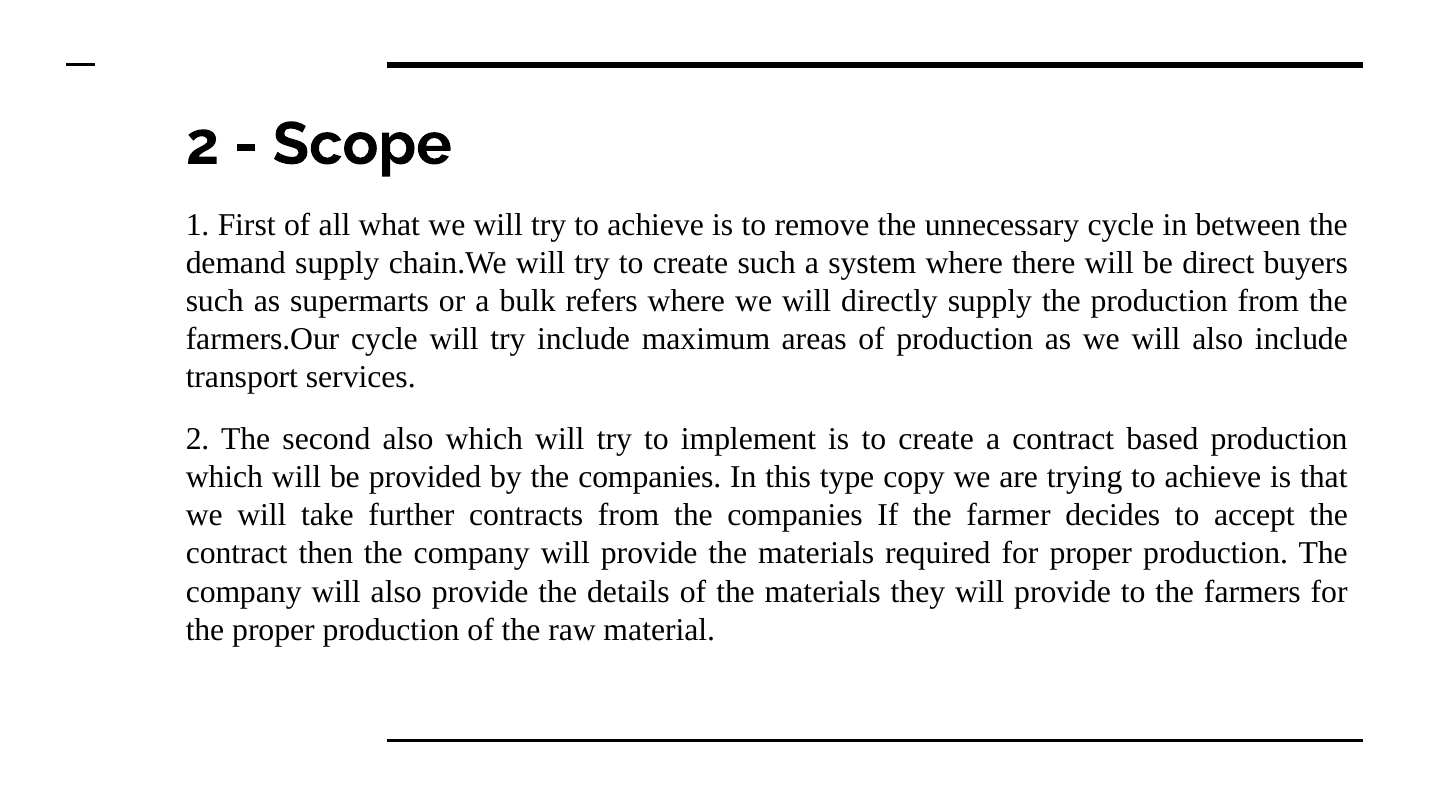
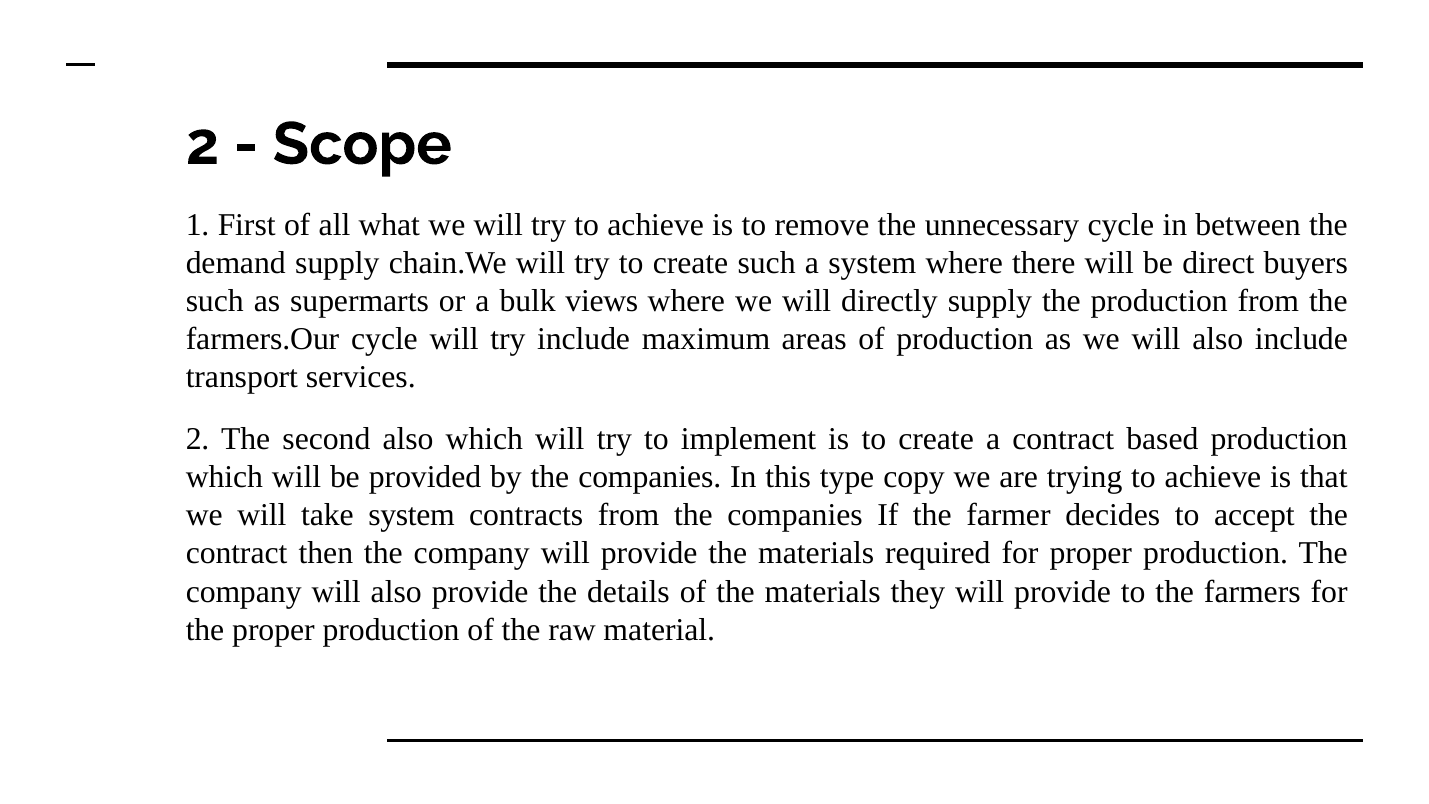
refers: refers -> views
take further: further -> system
